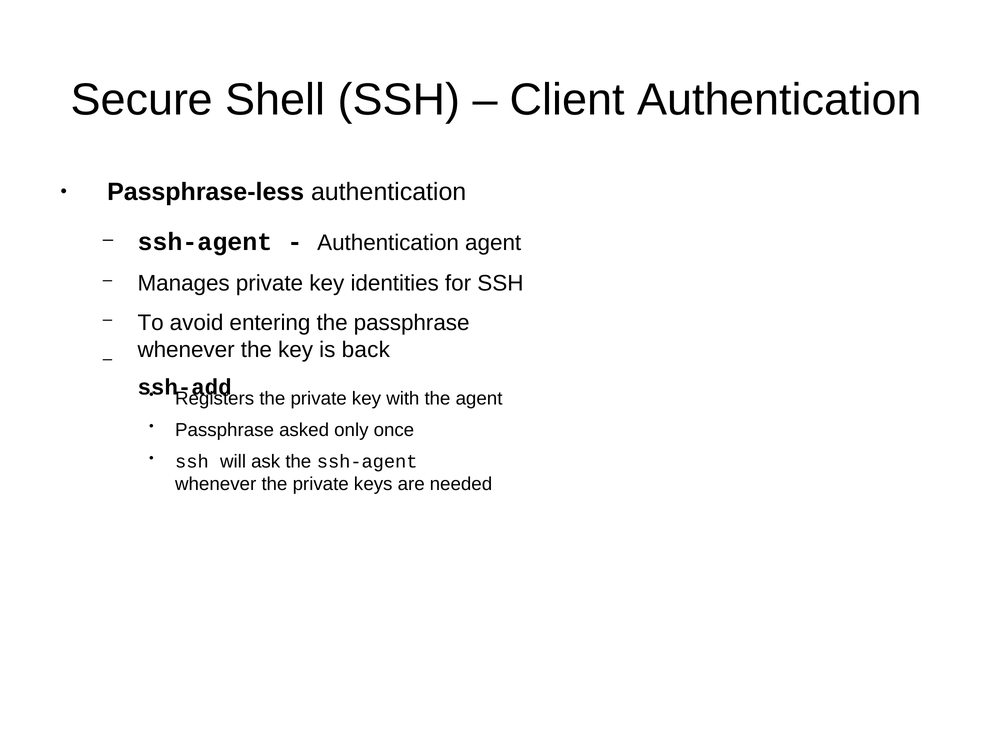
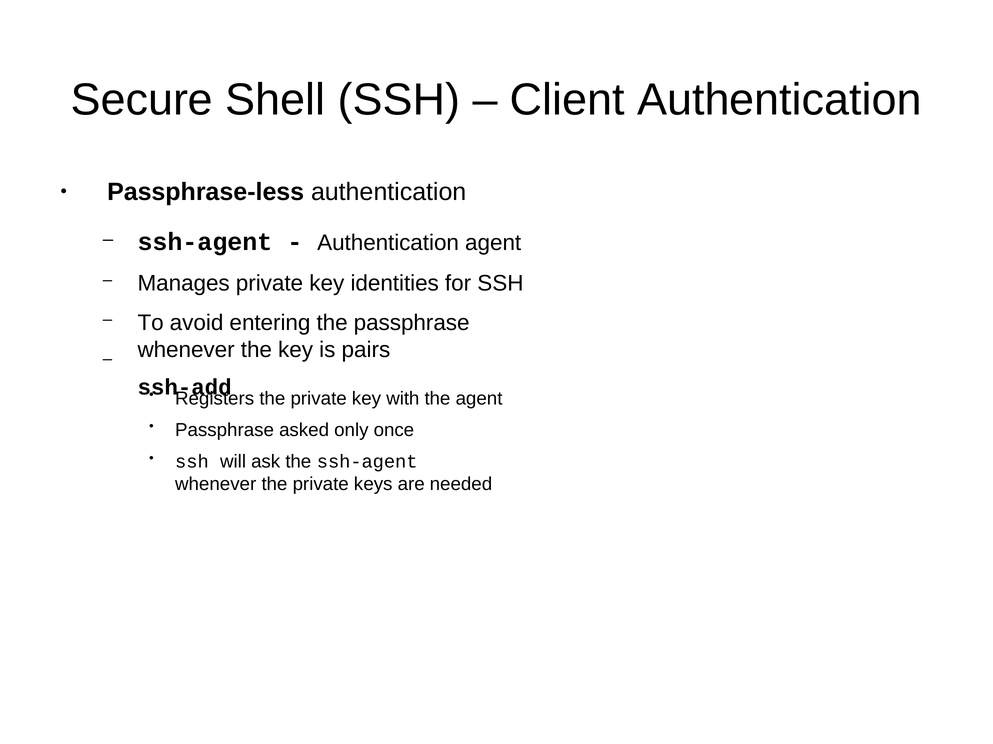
back: back -> pairs
